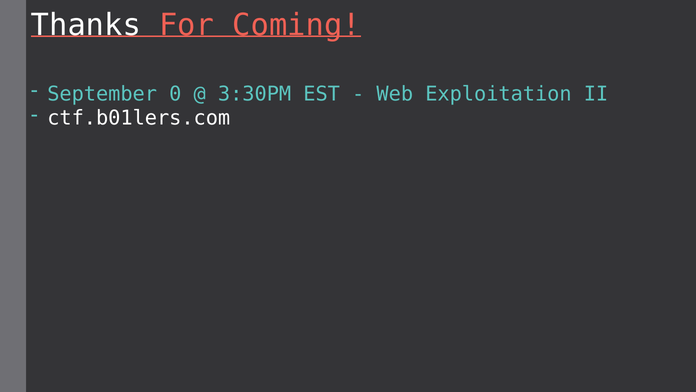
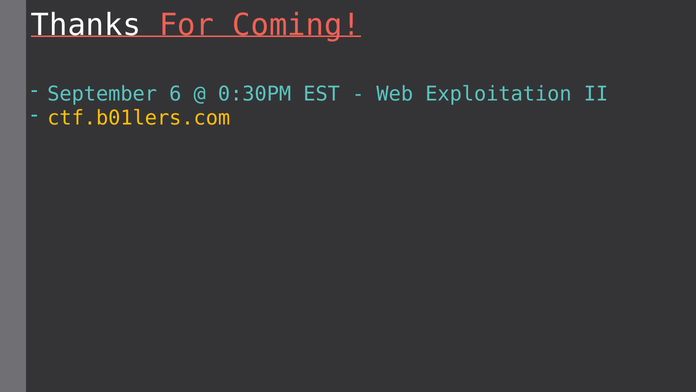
0: 0 -> 6
3:30PM: 3:30PM -> 0:30PM
ctf.b01lers.com colour: white -> yellow
